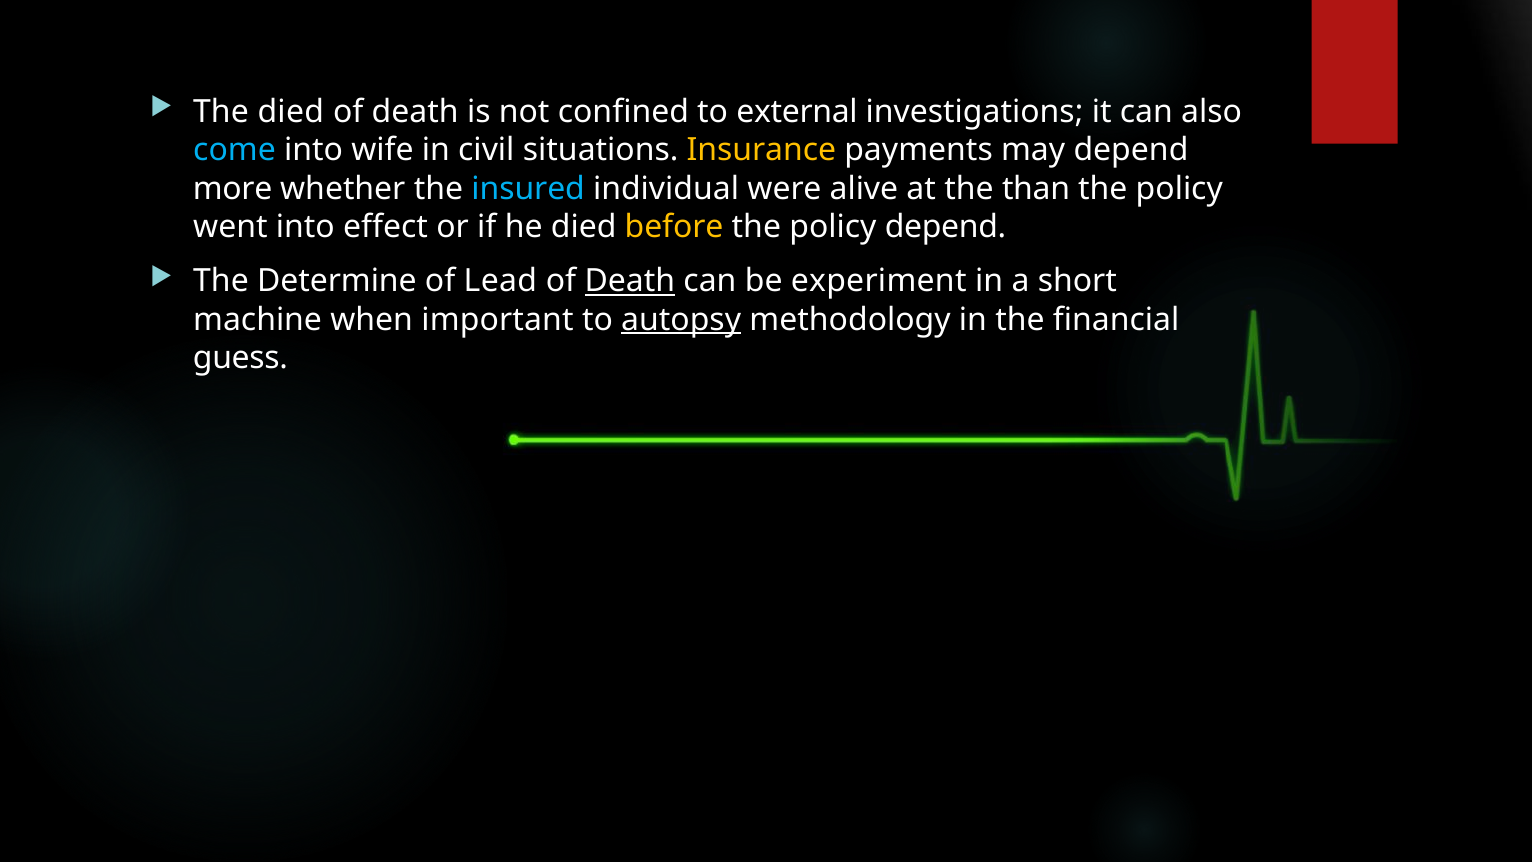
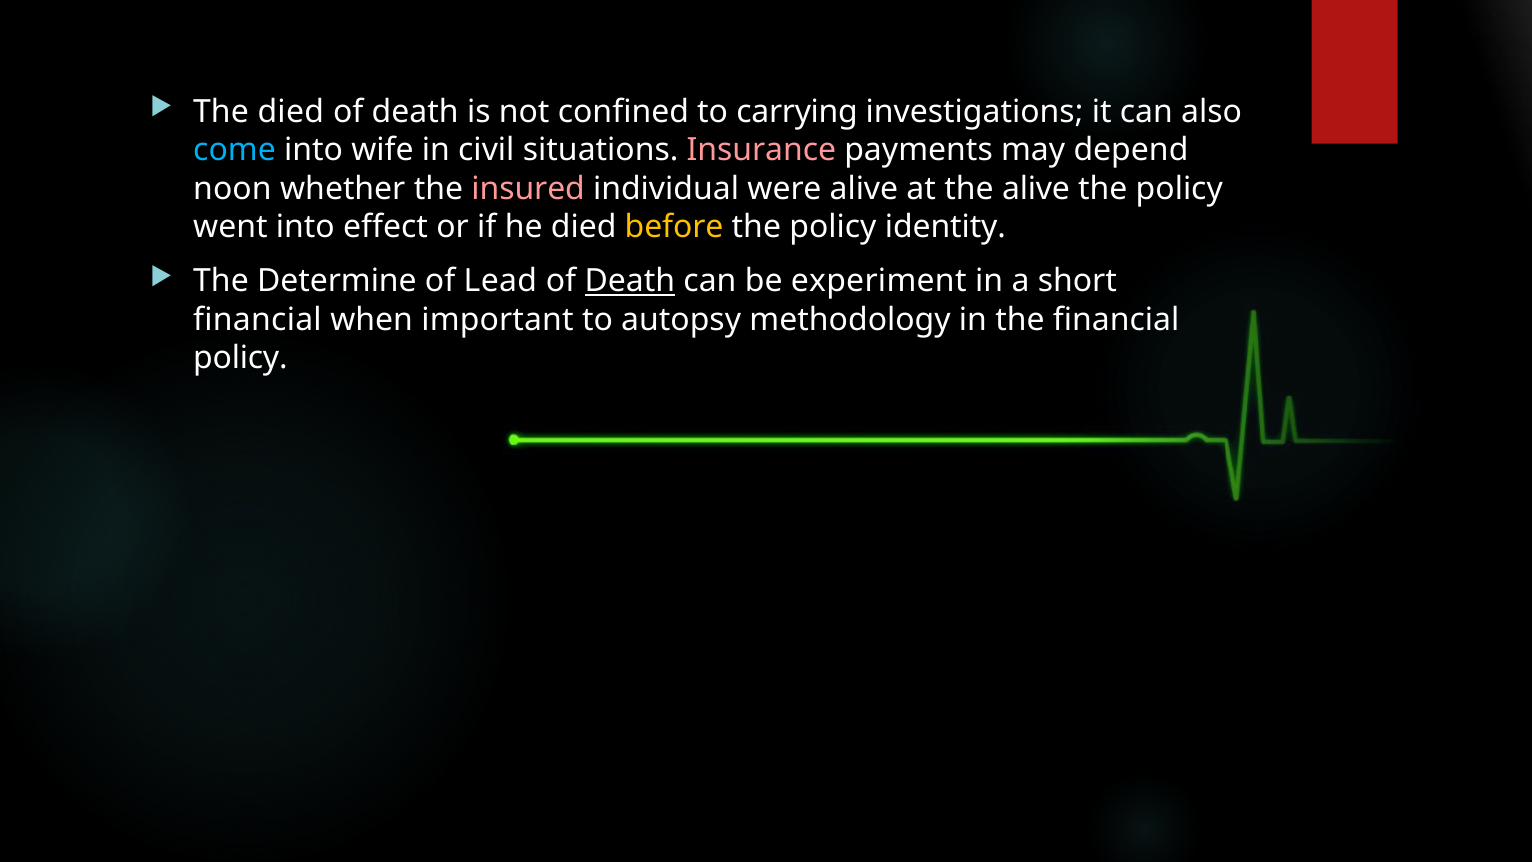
external: external -> carrying
Insurance colour: yellow -> pink
more: more -> noon
insured colour: light blue -> pink
the than: than -> alive
policy depend: depend -> identity
machine at (258, 320): machine -> financial
autopsy underline: present -> none
guess at (240, 358): guess -> policy
